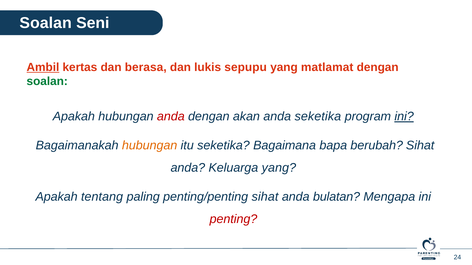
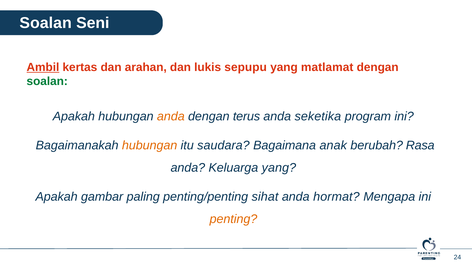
berasa: berasa -> arahan
anda at (171, 117) colour: red -> orange
akan: akan -> terus
ini at (404, 117) underline: present -> none
itu seketika: seketika -> saudara
bapa: bapa -> anak
berubah Sihat: Sihat -> Rasa
tentang: tentang -> gambar
bulatan: bulatan -> hormat
penting colour: red -> orange
